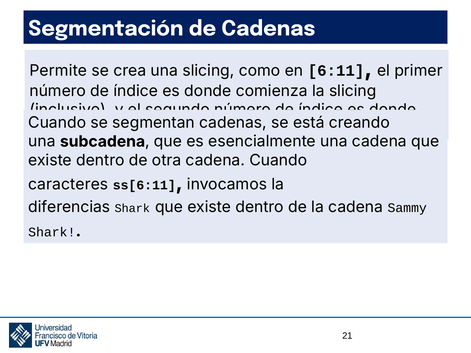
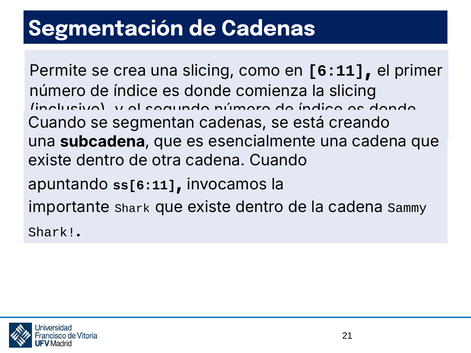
caracteres: caracteres -> apuntando
diferencias: diferencias -> importante
